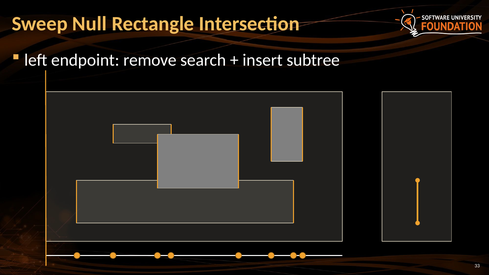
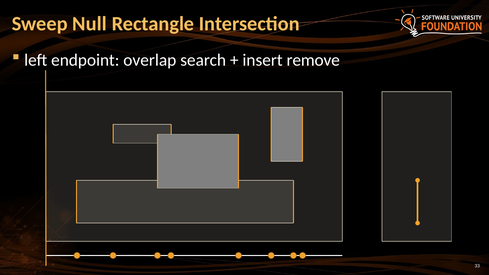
remove: remove -> overlap
subtree: subtree -> remove
